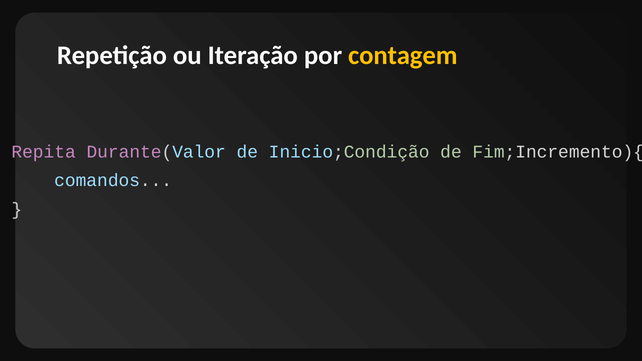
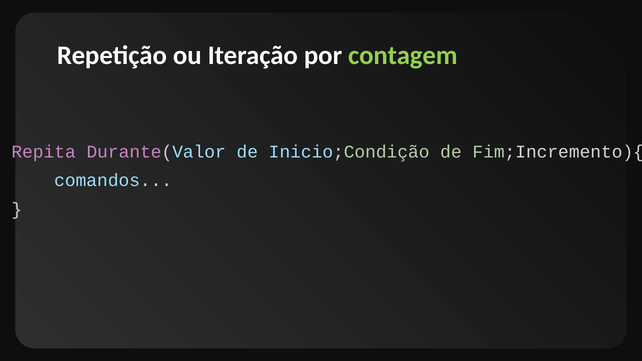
contagem colour: yellow -> light green
